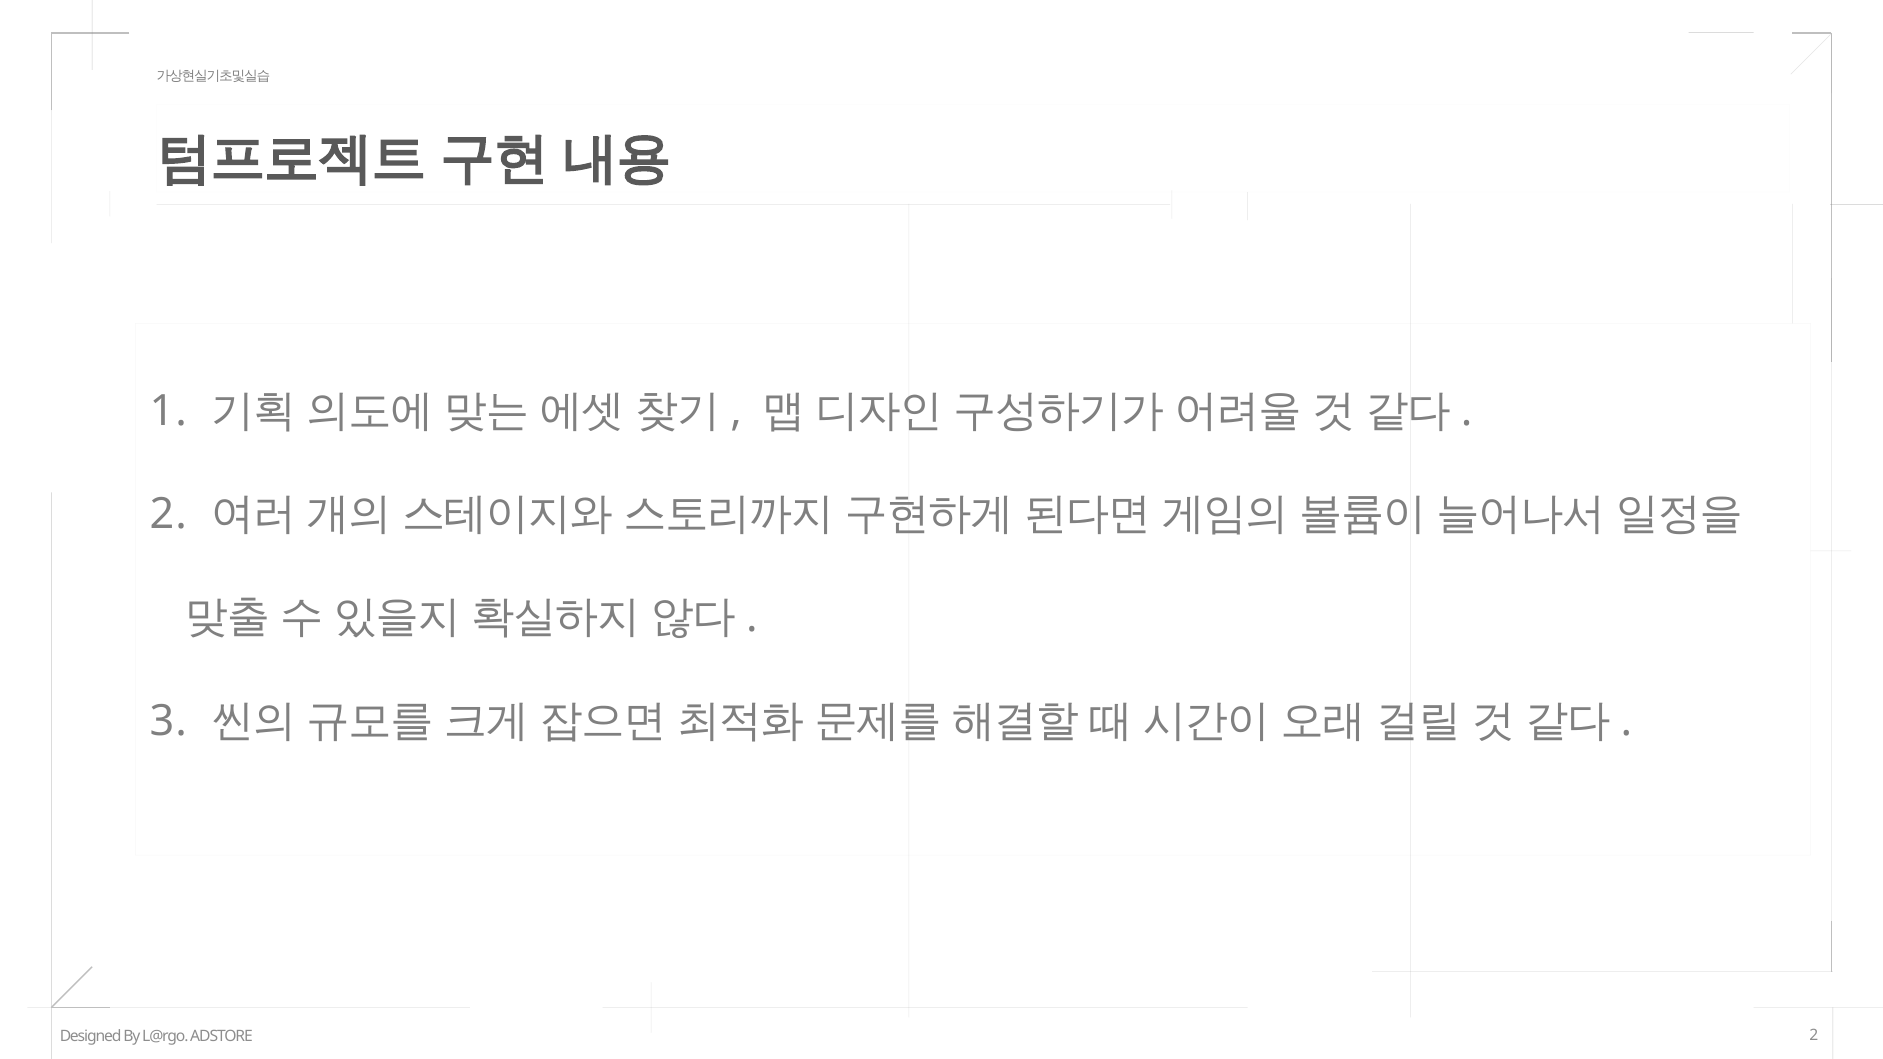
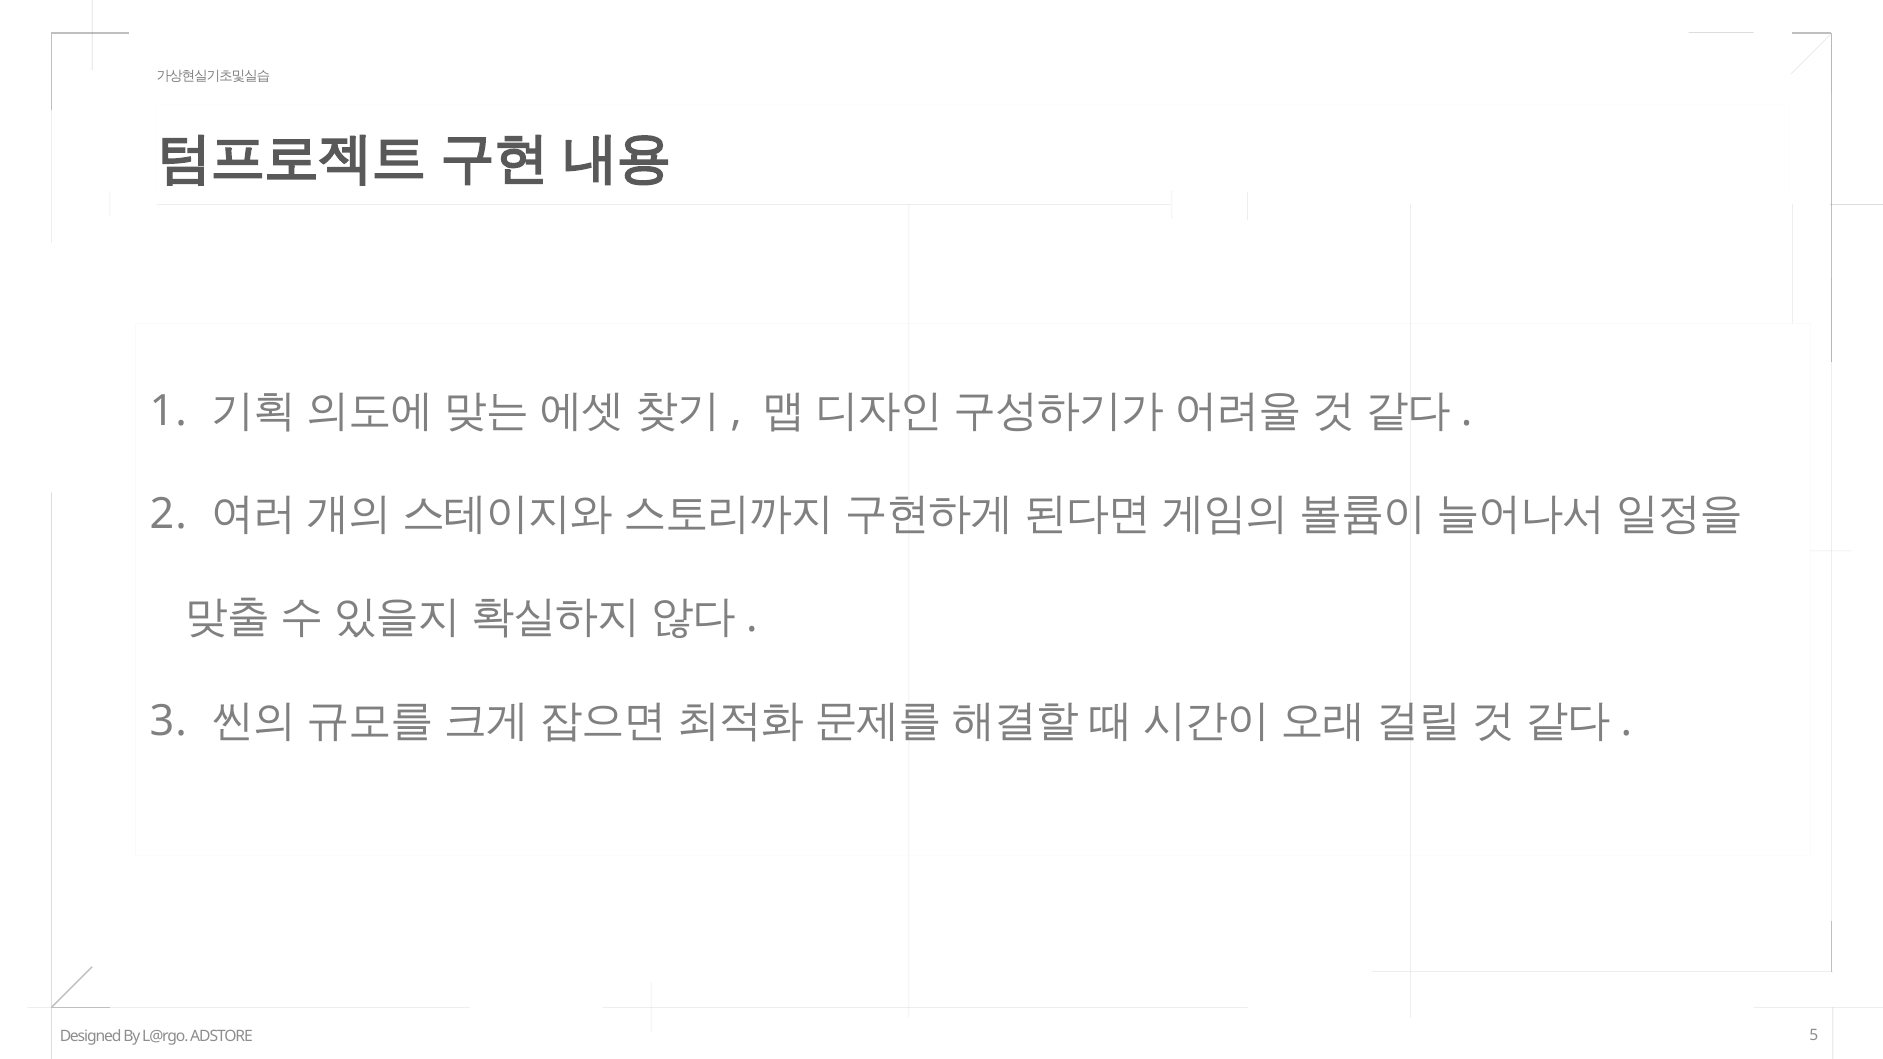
ADSTORE 2: 2 -> 5
